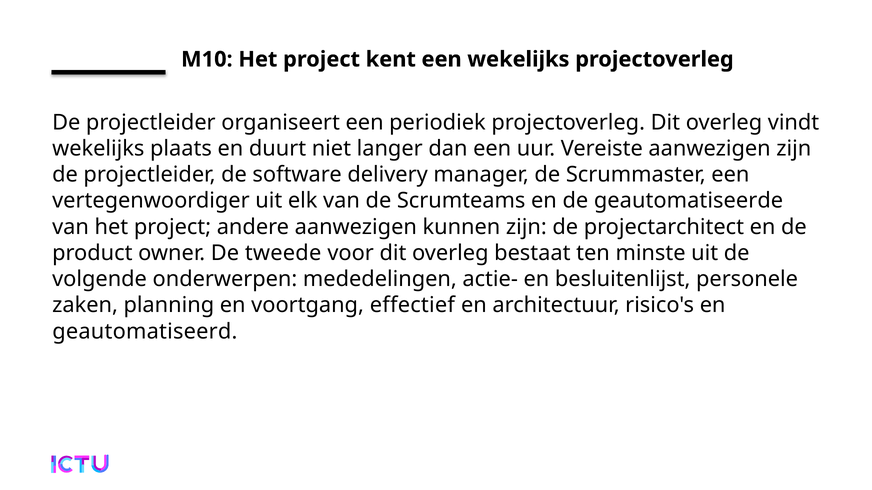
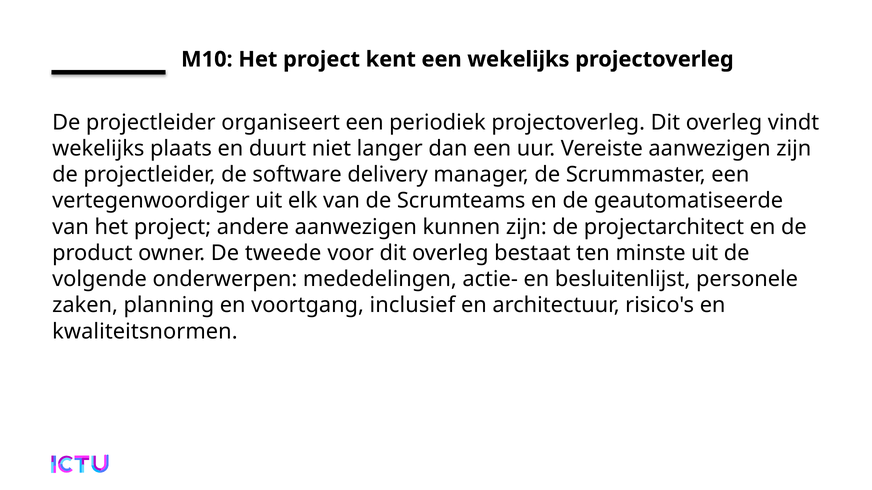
effectief: effectief -> inclusief
geautomatiseerd: geautomatiseerd -> kwaliteitsnormen
